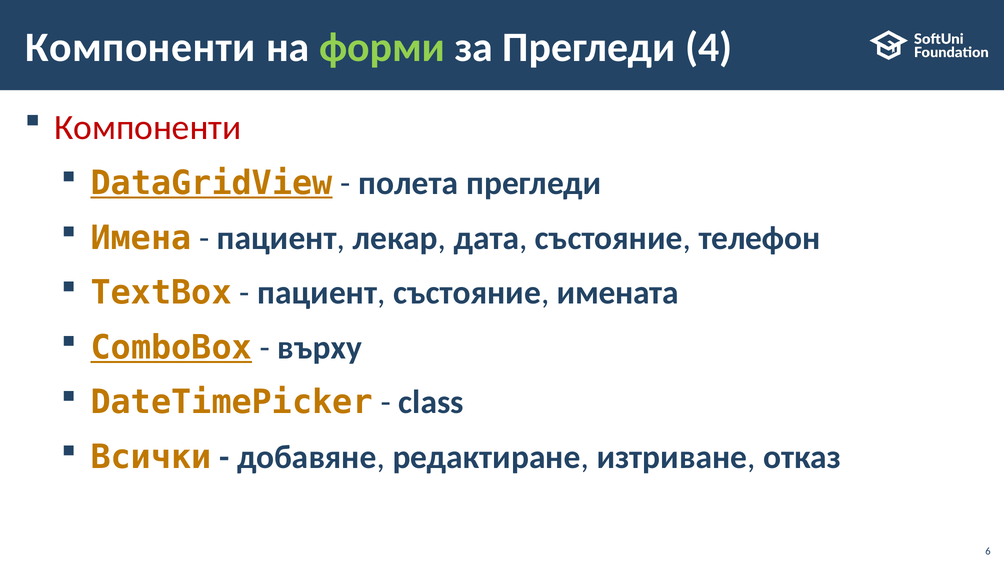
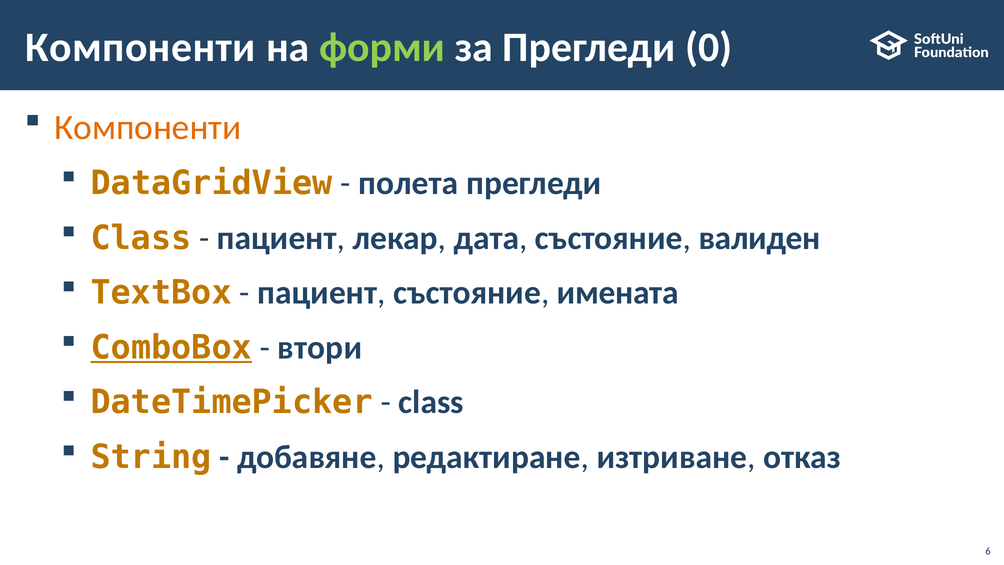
4: 4 -> 0
Компоненти at (148, 127) colour: red -> orange
DataGridView underline: present -> none
Имена at (141, 238): Имена -> Class
телефон: телефон -> валиден
върху: върху -> втори
Всички: Всички -> String
